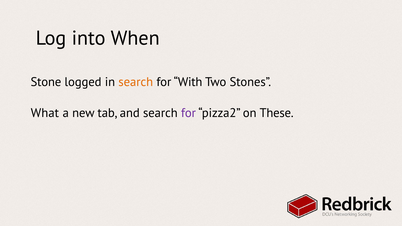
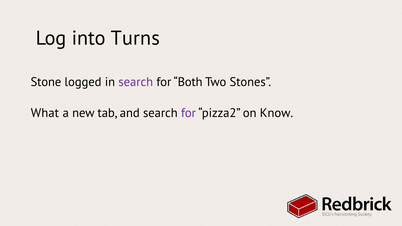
When: When -> Turns
search at (136, 82) colour: orange -> purple
With: With -> Both
These: These -> Know
